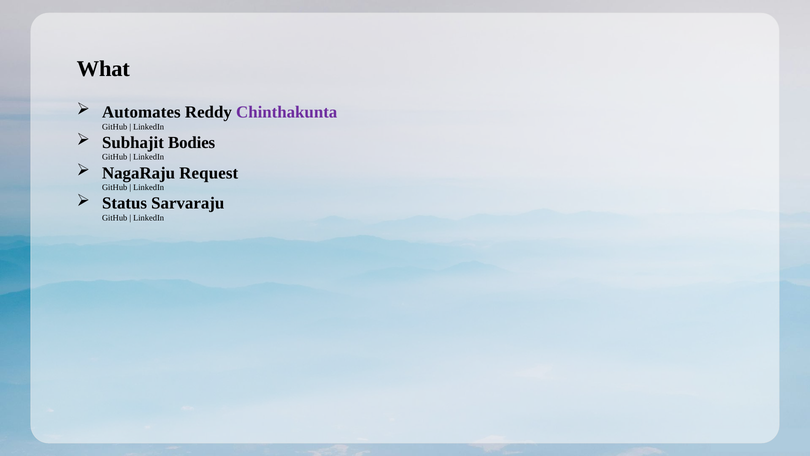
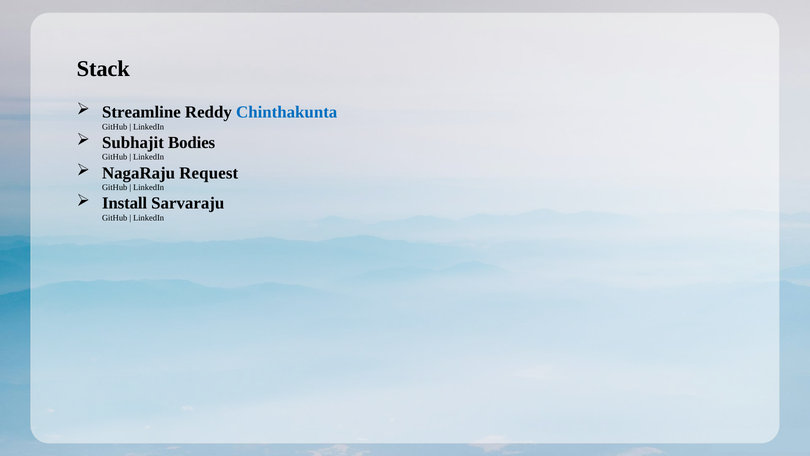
What: What -> Stack
Automates: Automates -> Streamline
Chinthakunta colour: purple -> blue
Status: Status -> Install
